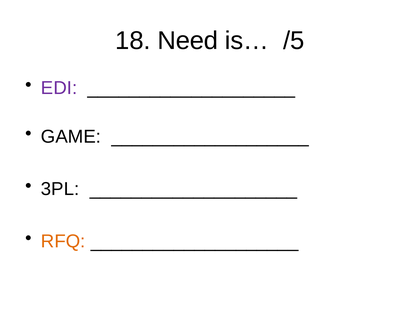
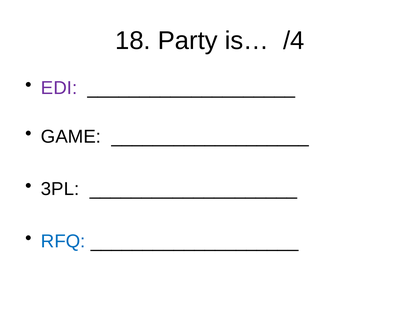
Need: Need -> Party
/5: /5 -> /4
RFQ colour: orange -> blue
